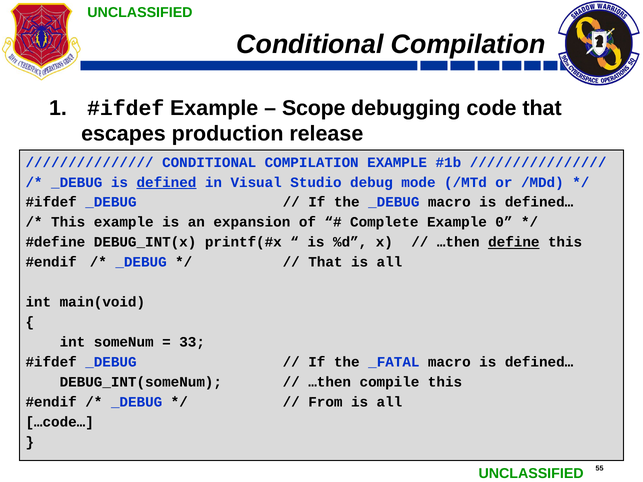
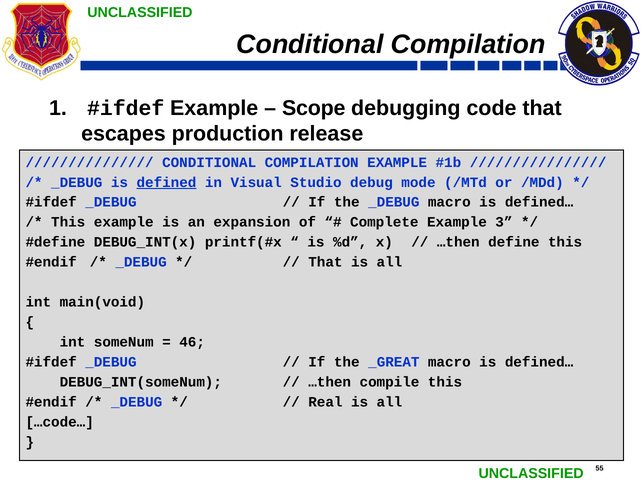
0: 0 -> 3
define underline: present -> none
33: 33 -> 46
_FATAL: _FATAL -> _GREAT
From: From -> Real
